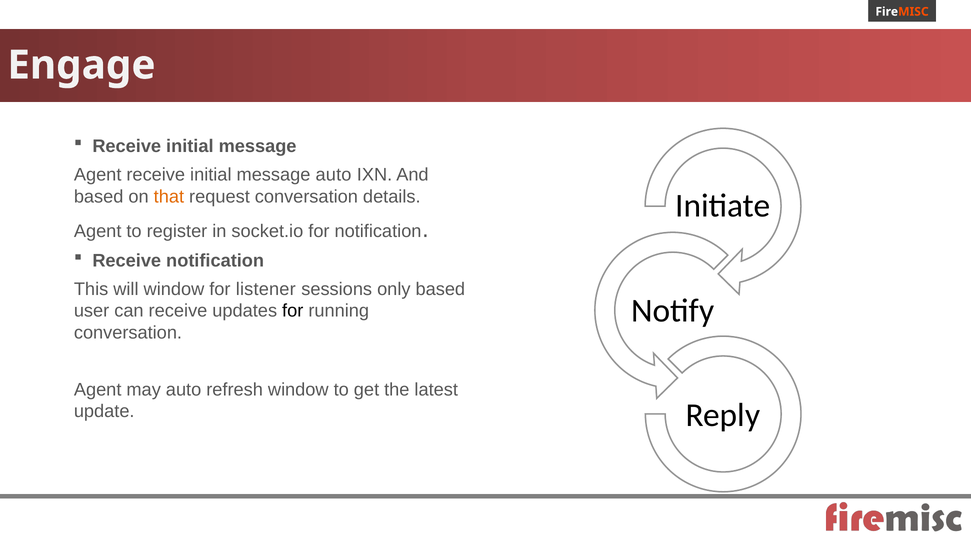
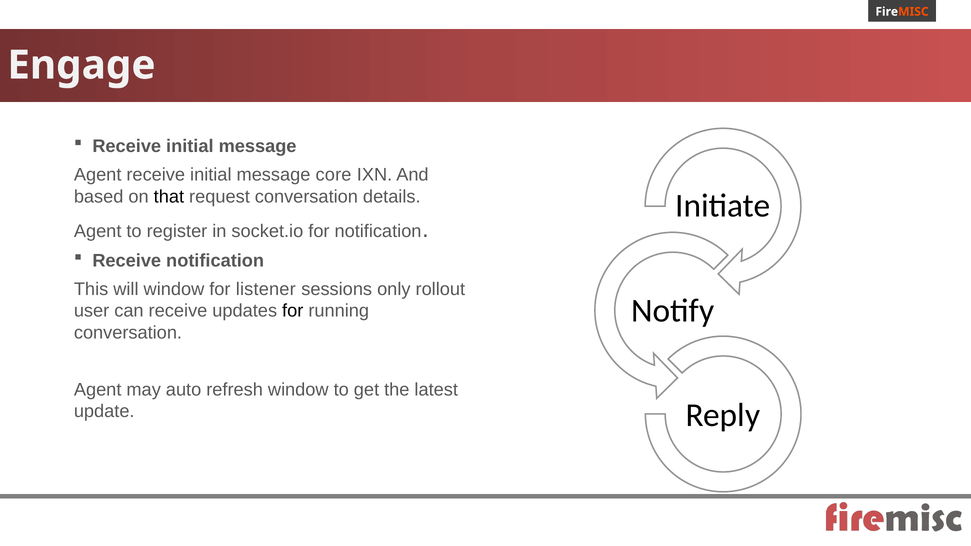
message auto: auto -> core
that colour: orange -> black
only based: based -> rollout
